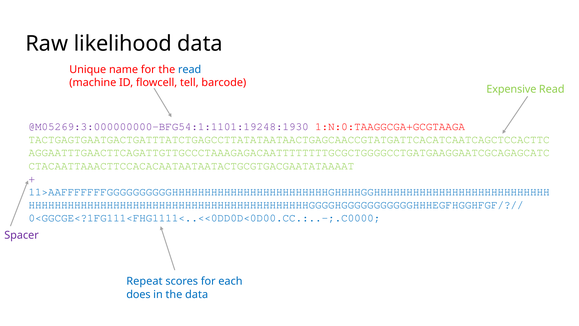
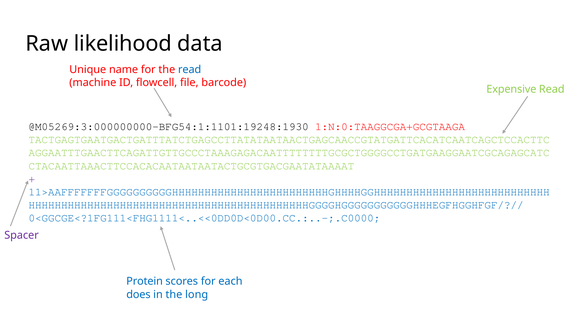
tell: tell -> file
@M05269:3:000000000-BFG54:1:1101:19248:1930 colour: purple -> black
Repeat: Repeat -> Protein
the data: data -> long
